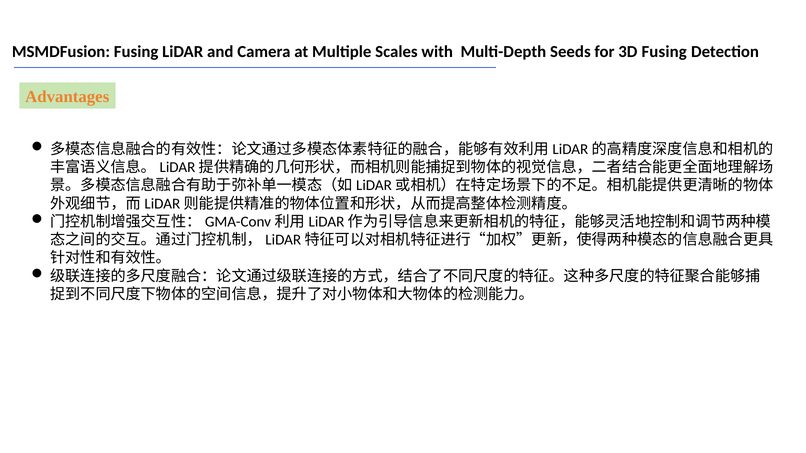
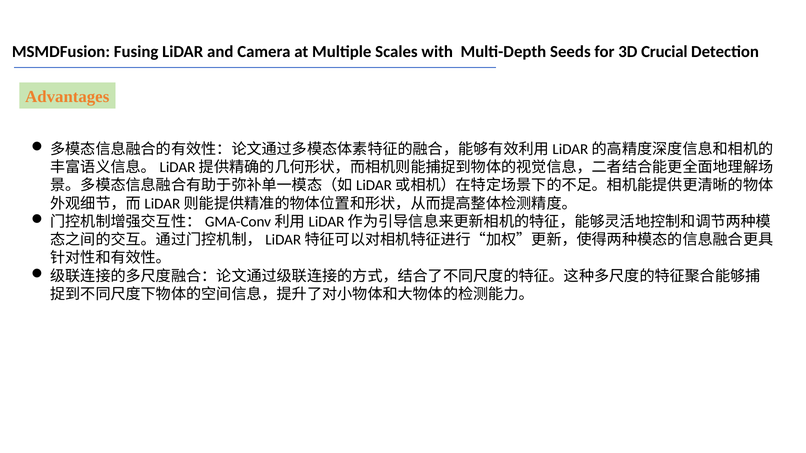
3D Fusing: Fusing -> Crucial
